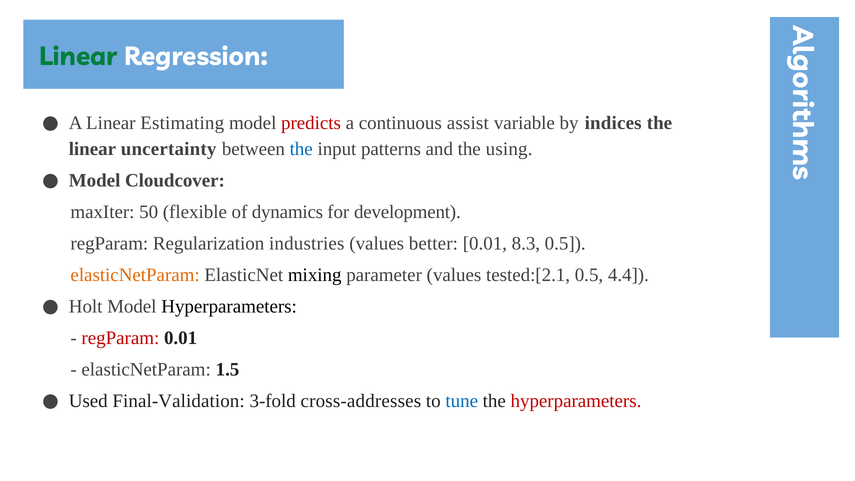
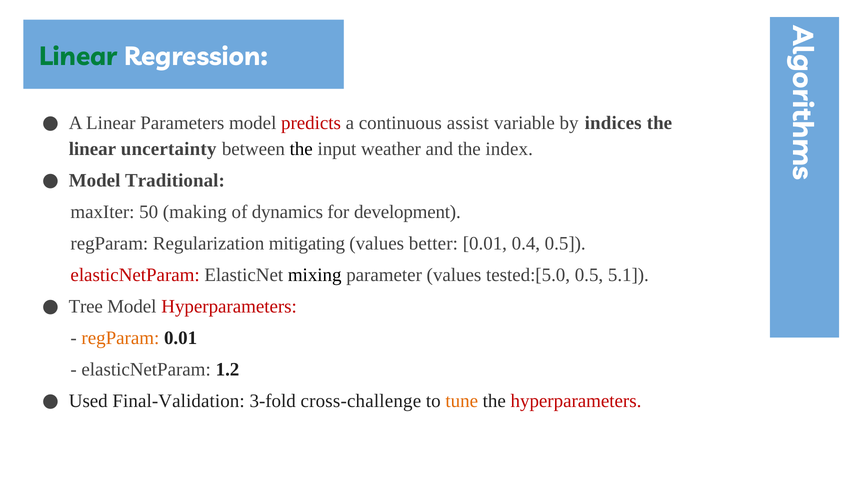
Estimating: Estimating -> Parameters
the at (301, 149) colour: blue -> black
patterns: patterns -> weather
using: using -> index
Cloudcover: Cloudcover -> Traditional
flexible: flexible -> making
industries: industries -> mitigating
8.3: 8.3 -> 0.4
elasticNetParam at (135, 275) colour: orange -> red
tested:[2.1: tested:[2.1 -> tested:[5.0
4.4: 4.4 -> 5.1
Holt: Holt -> Tree
Hyperparameters at (229, 306) colour: black -> red
regParam at (120, 338) colour: red -> orange
1.5: 1.5 -> 1.2
cross-addresses: cross-addresses -> cross-challenge
tune colour: blue -> orange
